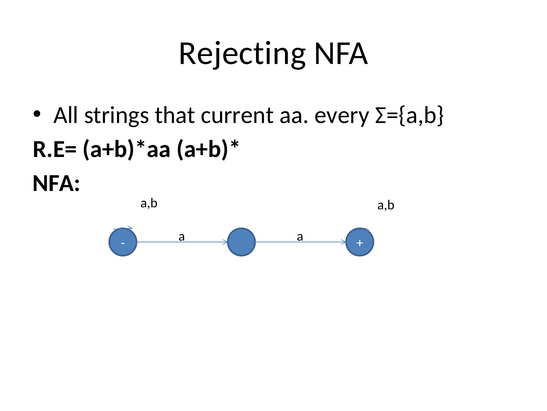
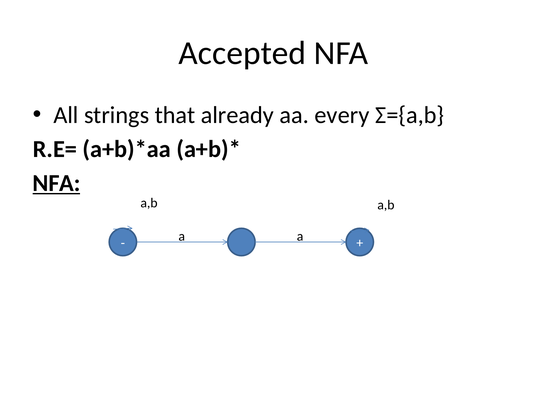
Rejecting: Rejecting -> Accepted
current: current -> already
NFA at (57, 183) underline: none -> present
